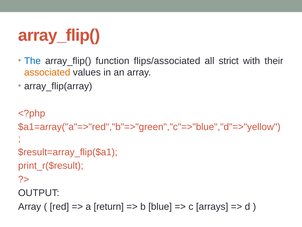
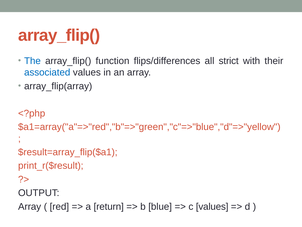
flips/associated: flips/associated -> flips/differences
associated colour: orange -> blue
c arrays: arrays -> values
